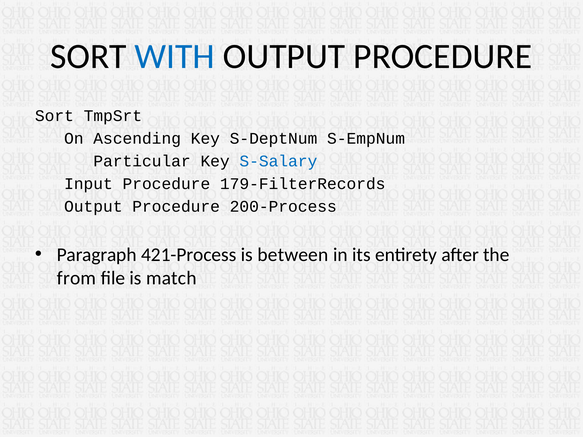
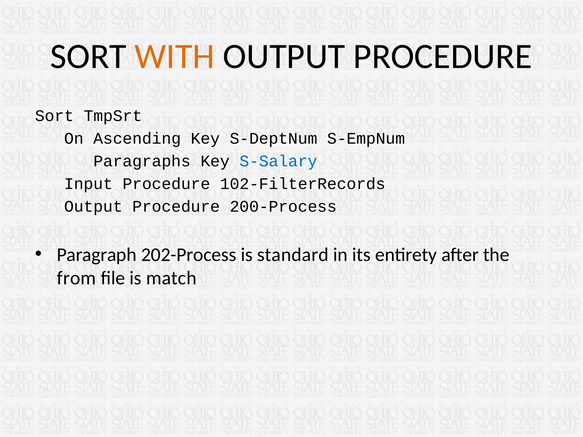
WITH colour: blue -> orange
Particular: Particular -> Paragraphs
179-FilterRecords: 179-FilterRecords -> 102-FilterRecords
421-Process: 421-Process -> 202-Process
between: between -> standard
